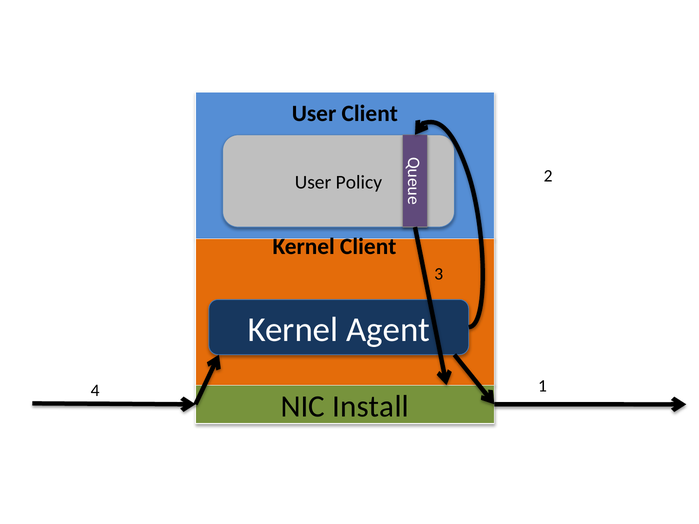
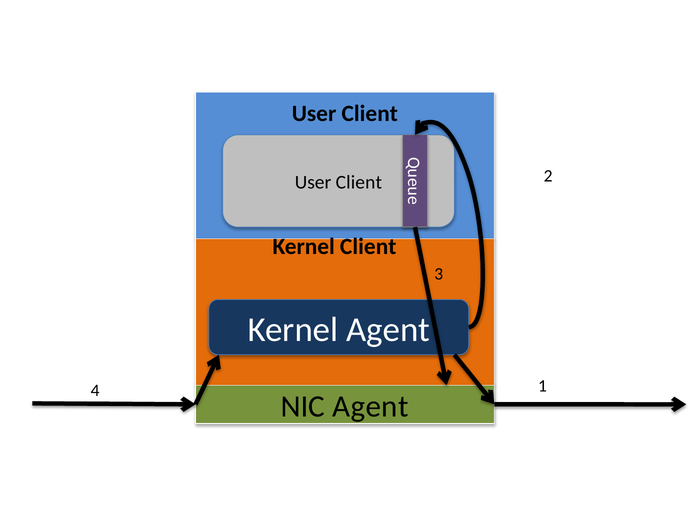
Policy at (359, 182): Policy -> Client
NIC Install: Install -> Agent
